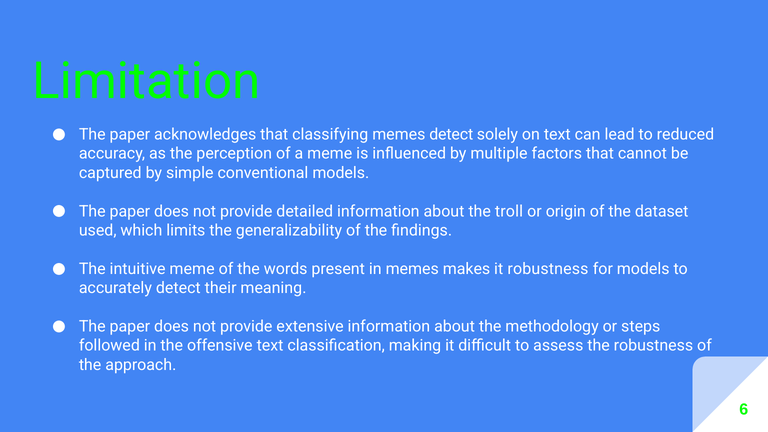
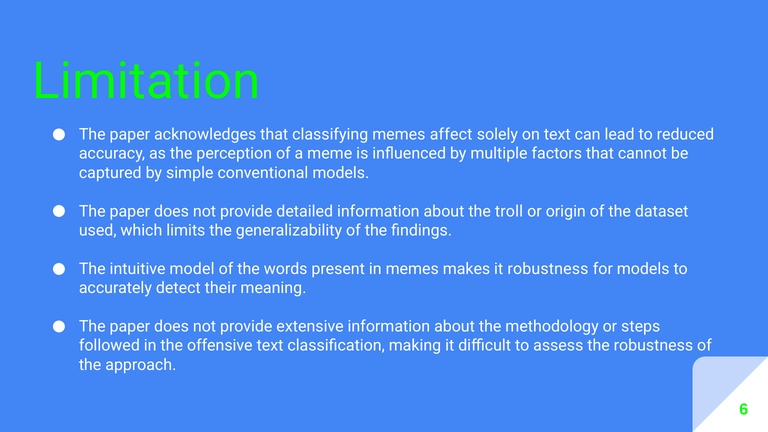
memes detect: detect -> affect
intuitive meme: meme -> model
